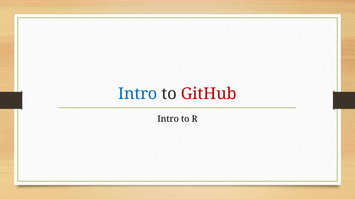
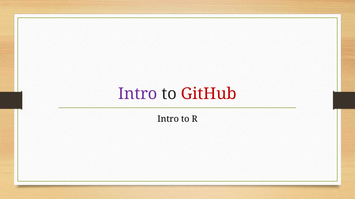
Intro at (138, 94) colour: blue -> purple
